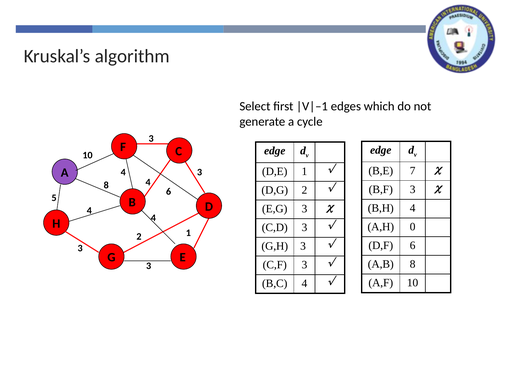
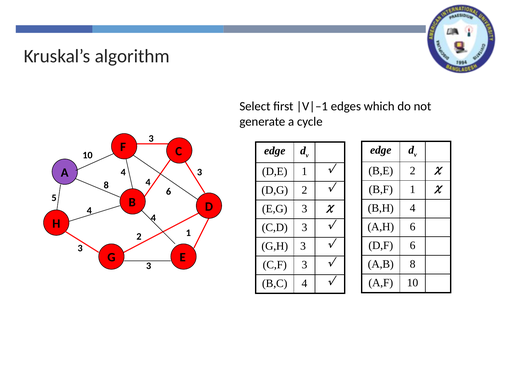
B,E 7: 7 -> 2
B,F 3: 3 -> 1
A,H 0: 0 -> 6
